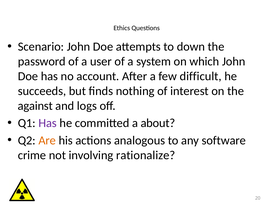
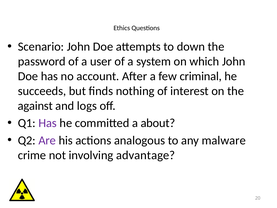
difficult: difficult -> criminal
Are colour: orange -> purple
software: software -> malware
rationalize: rationalize -> advantage
